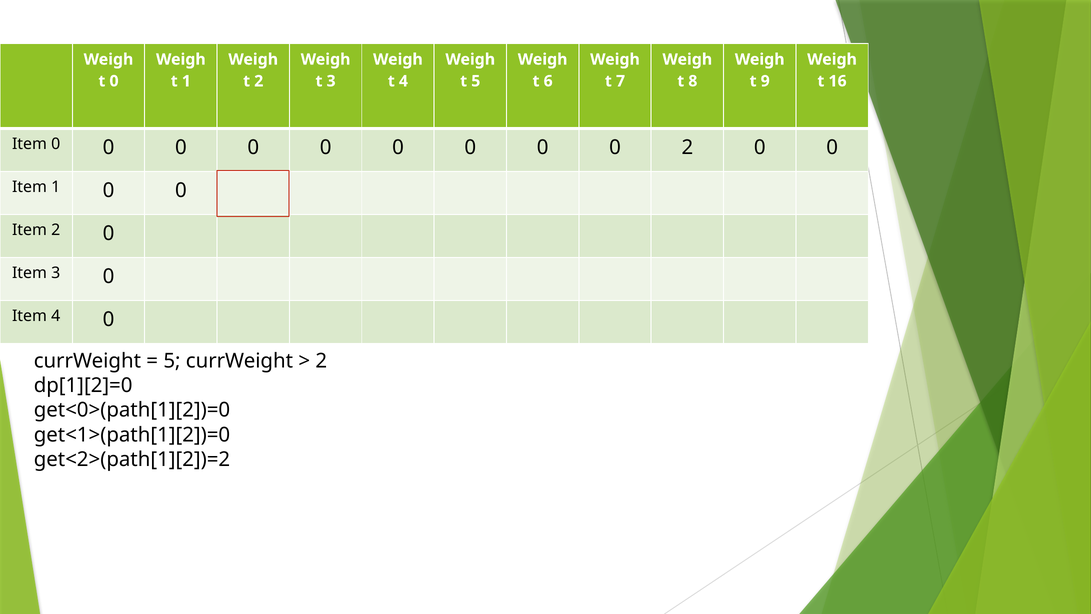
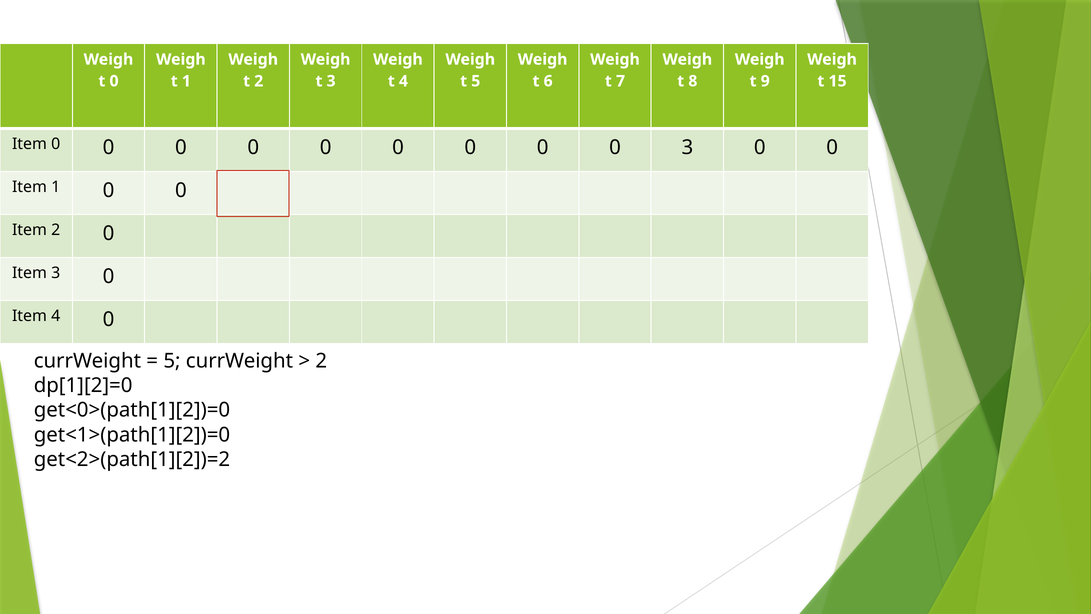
16: 16 -> 15
0 2: 2 -> 3
